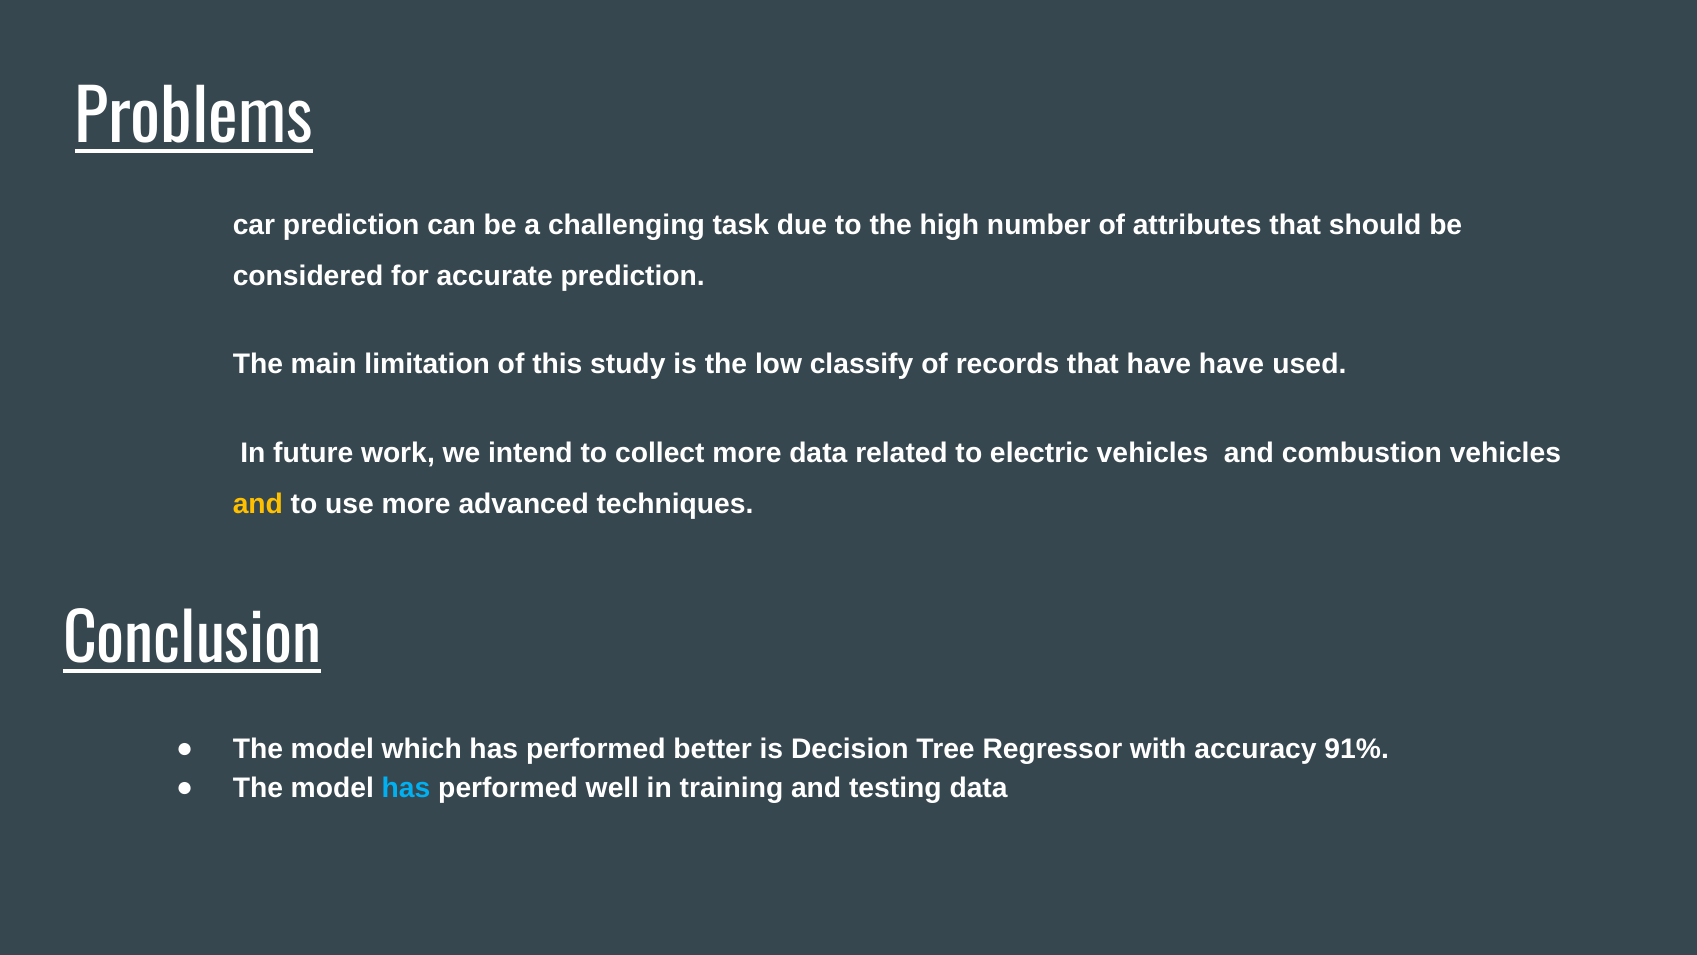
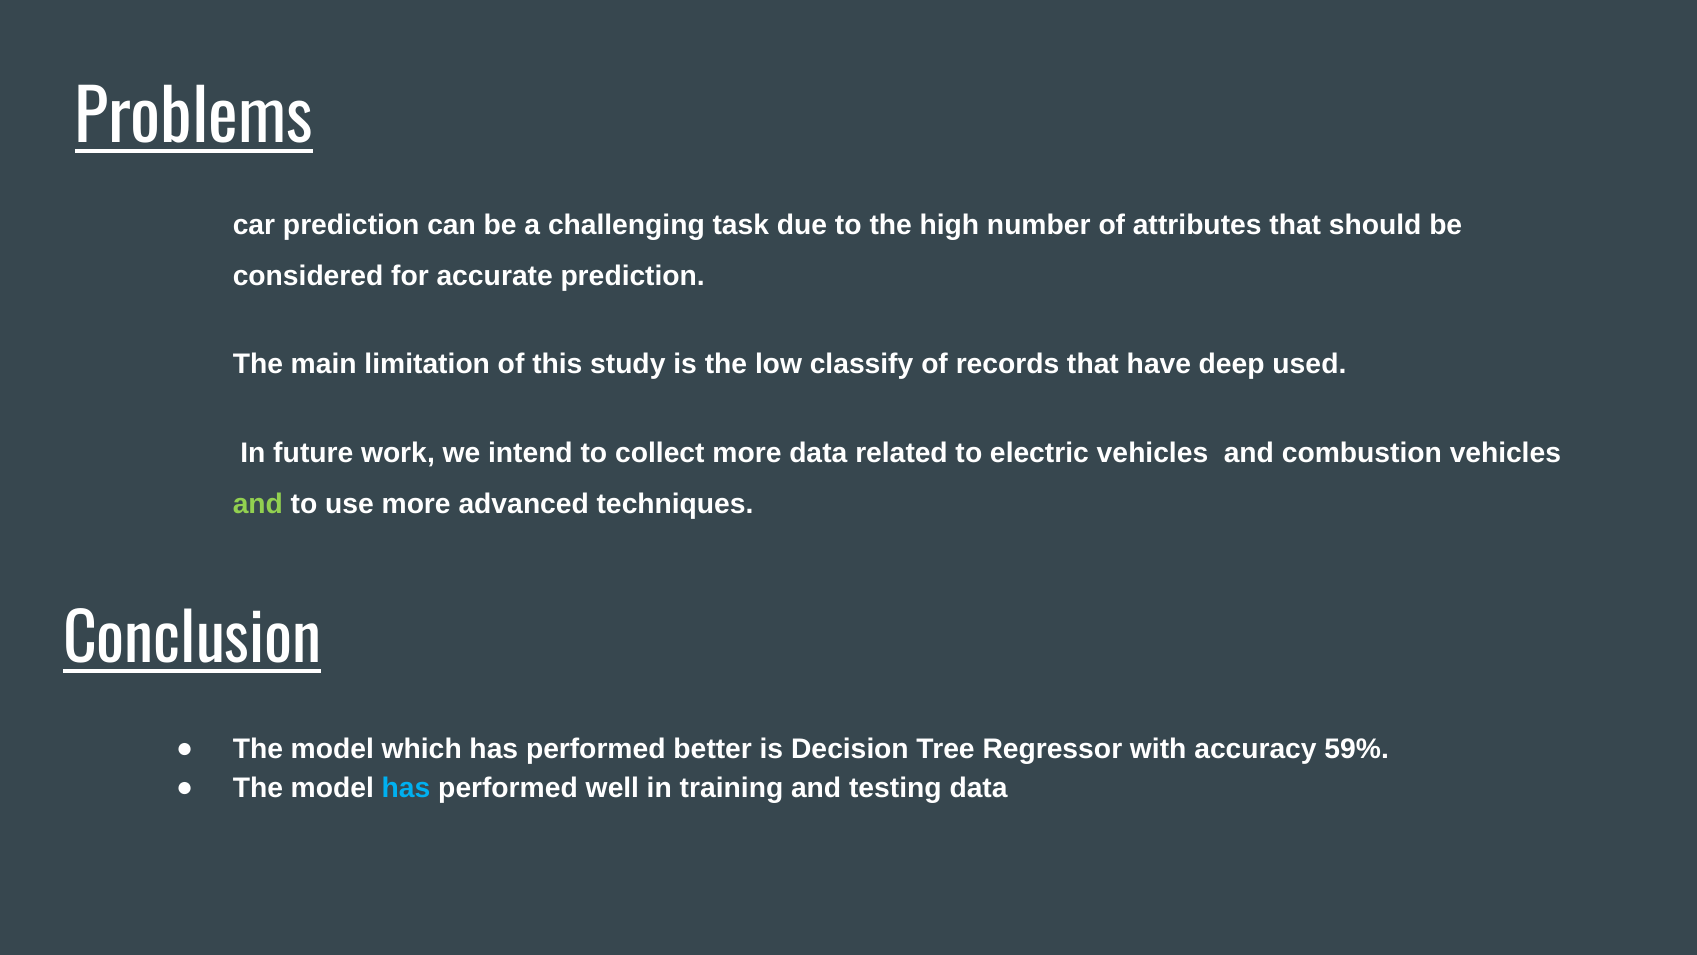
have have: have -> deep
and at (258, 504) colour: yellow -> light green
91%: 91% -> 59%
